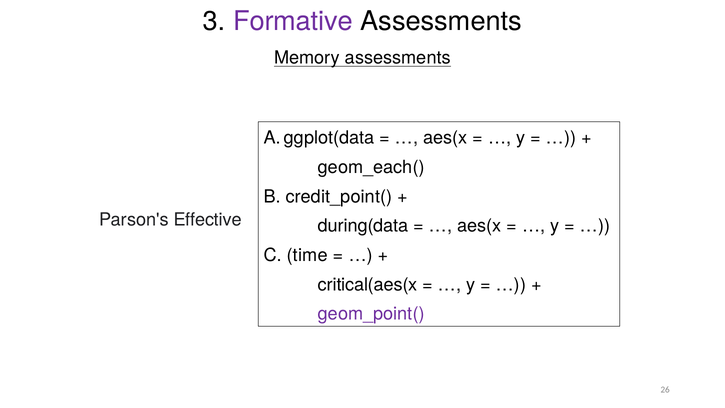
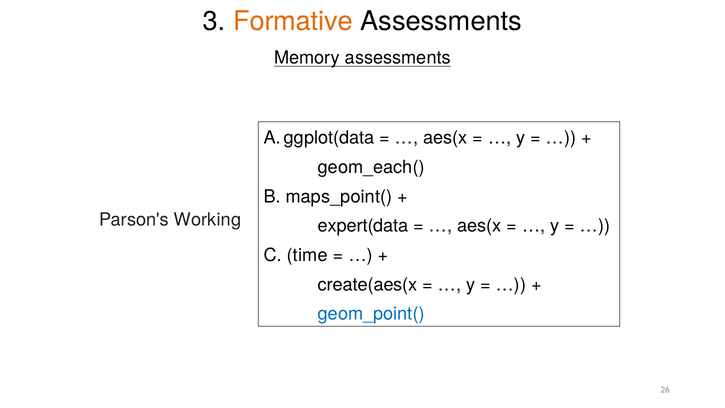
Formative colour: purple -> orange
credit_point(: credit_point( -> maps_point(
Effective: Effective -> Working
during(data: during(data -> expert(data
critical(aes(x: critical(aes(x -> create(aes(x
geom_point( colour: purple -> blue
